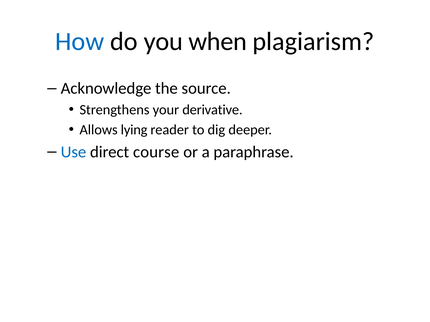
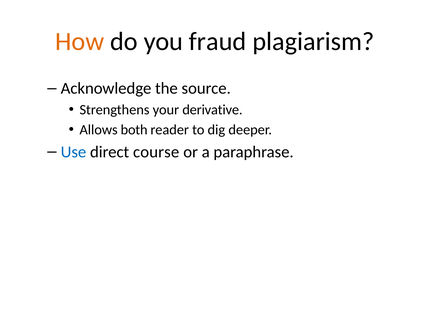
How colour: blue -> orange
when: when -> fraud
lying: lying -> both
